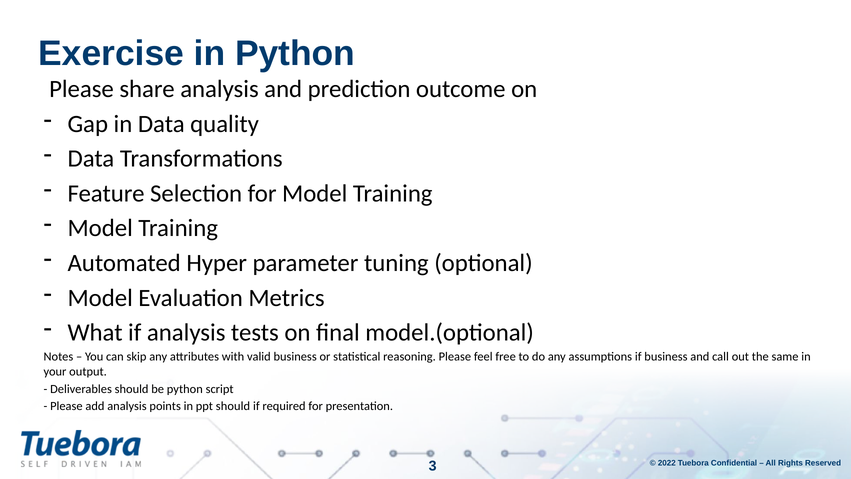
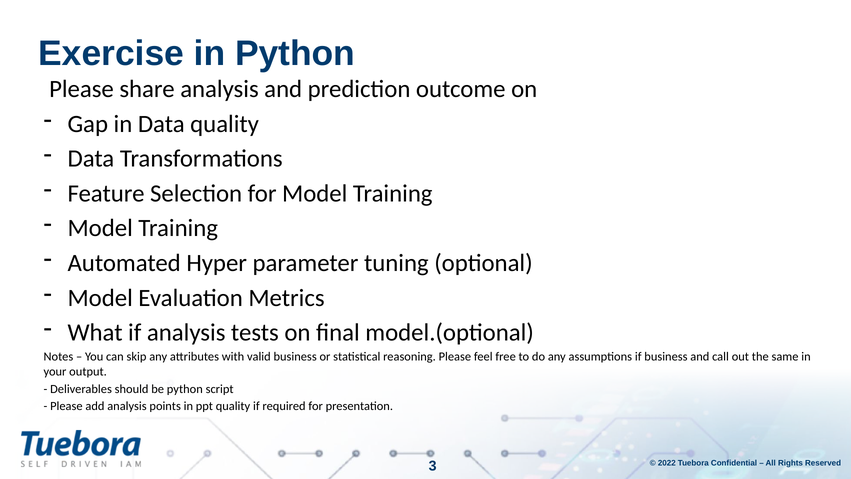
ppt should: should -> quality
